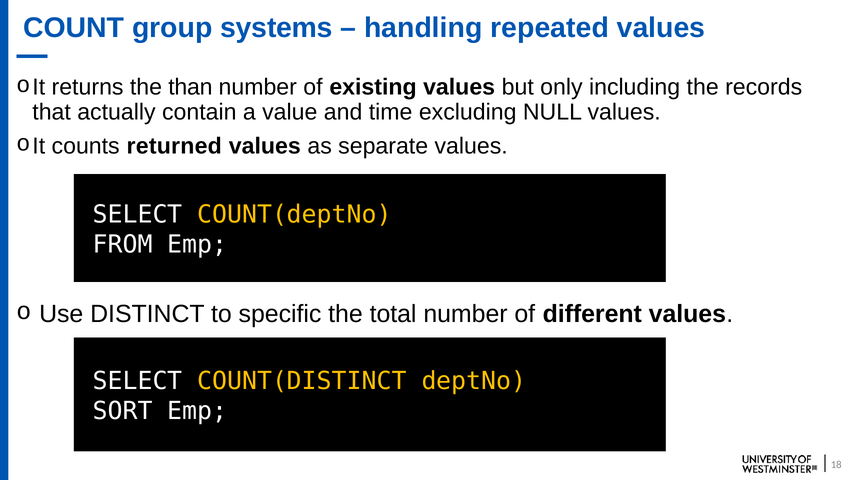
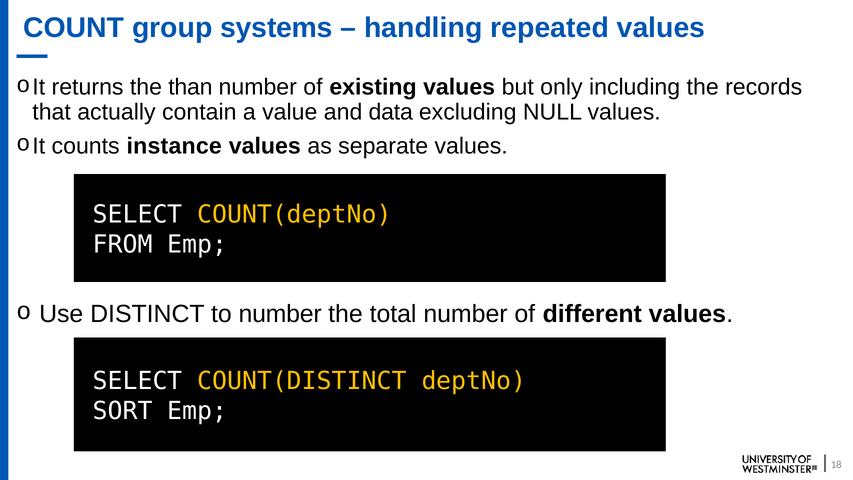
time: time -> data
returned: returned -> instance
to specific: specific -> number
